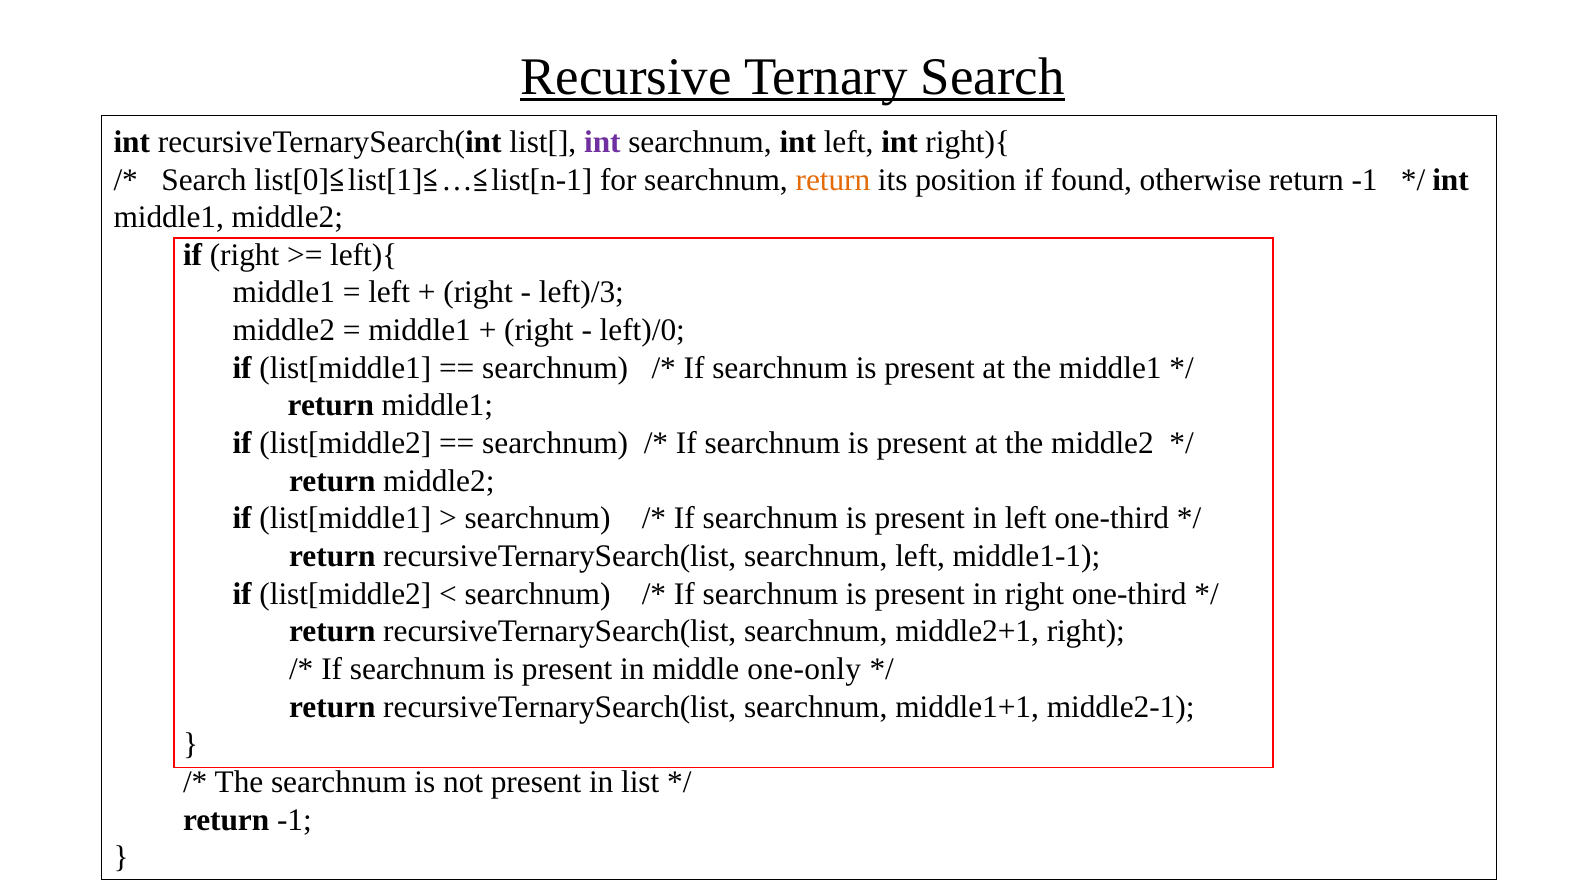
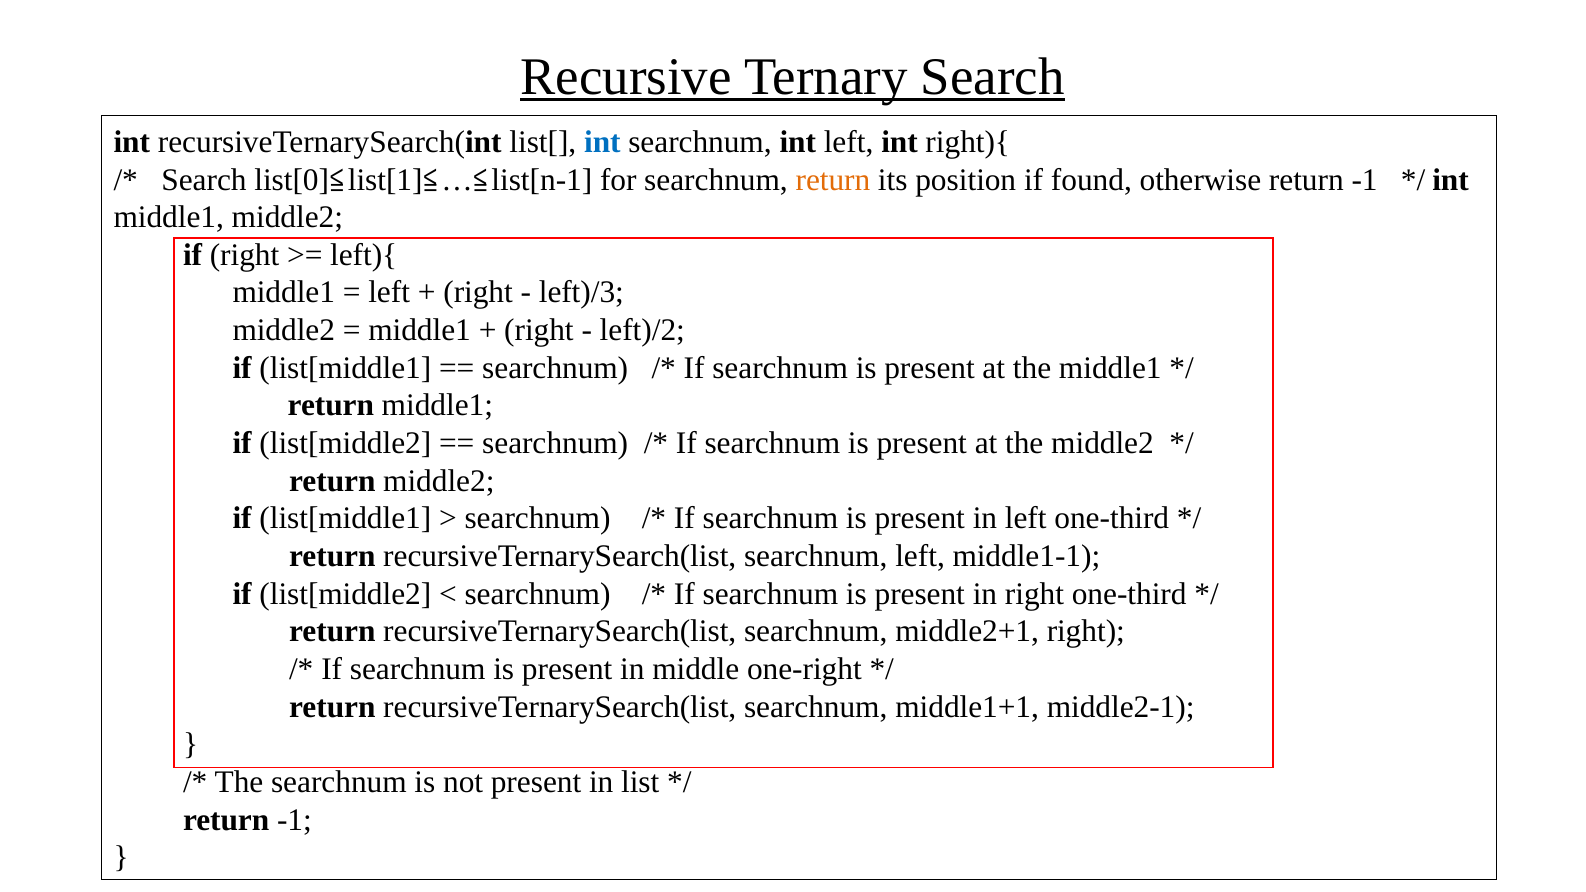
int at (602, 142) colour: purple -> blue
left)/0: left)/0 -> left)/2
one-only: one-only -> one-right
